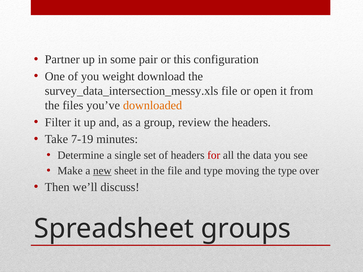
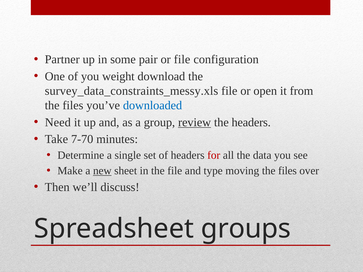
or this: this -> file
survey_data_intersection_messy.xls: survey_data_intersection_messy.xls -> survey_data_constraints_messy.xls
downloaded colour: orange -> blue
Filter: Filter -> Need
review underline: none -> present
7-19: 7-19 -> 7-70
moving the type: type -> files
